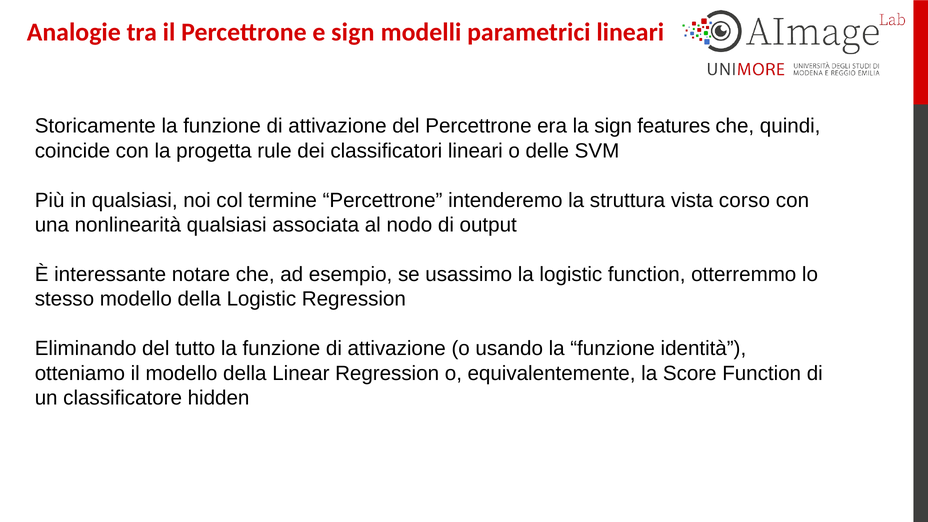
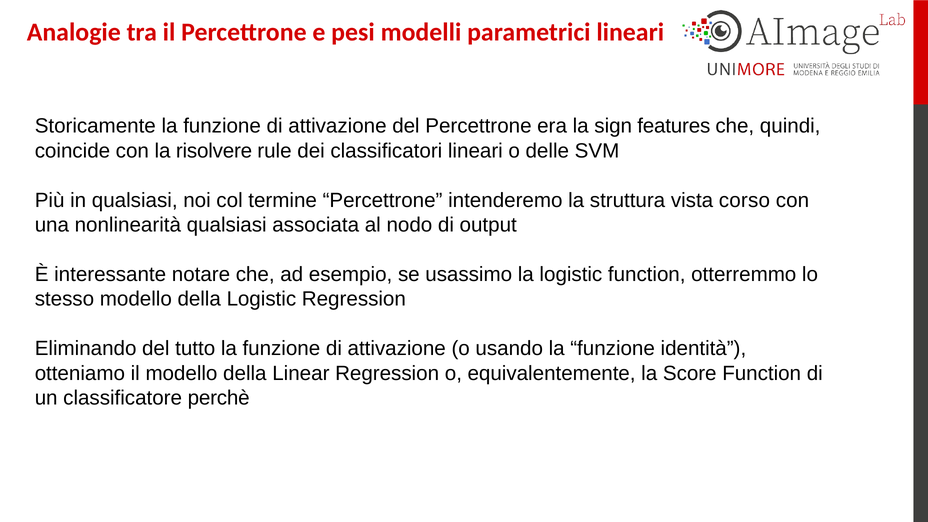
e sign: sign -> pesi
progetta: progetta -> risolvere
hidden: hidden -> perchè
